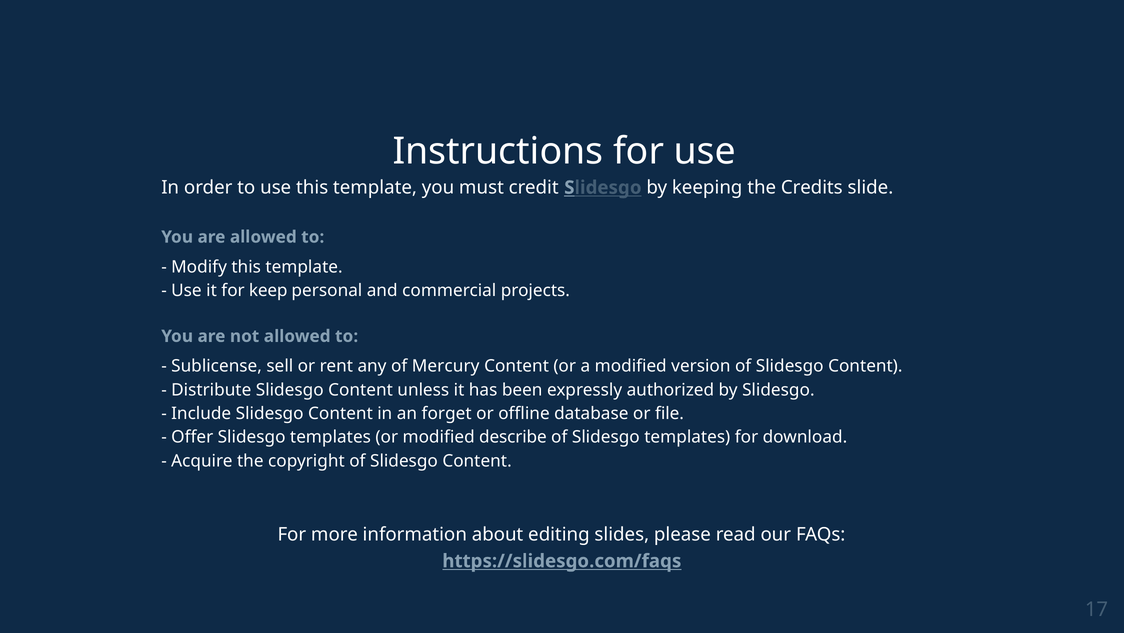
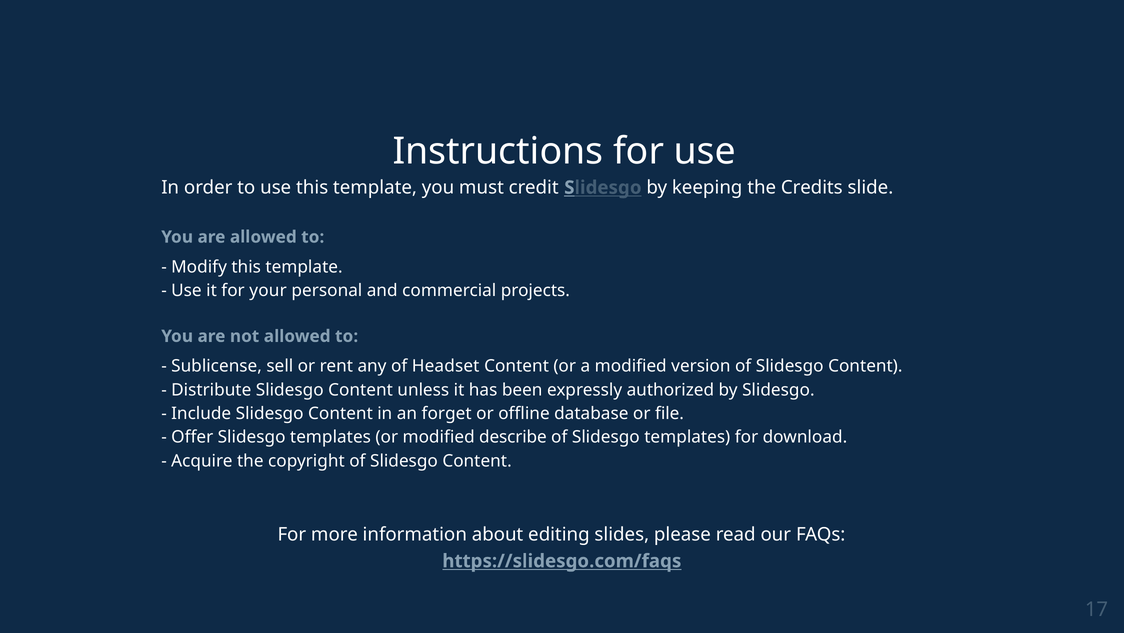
keep: keep -> your
Mercury: Mercury -> Headset
